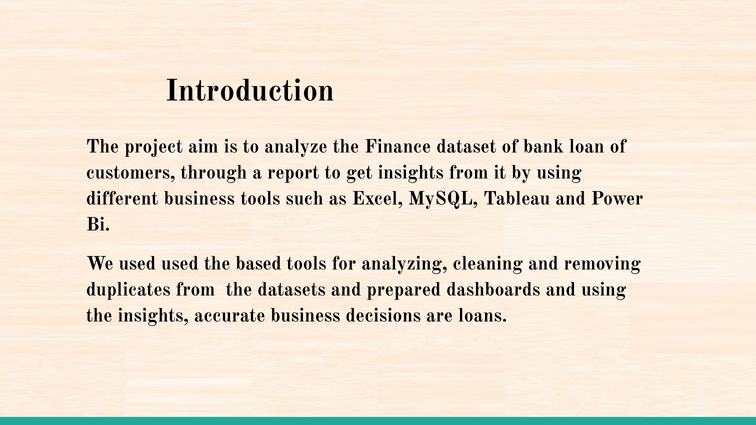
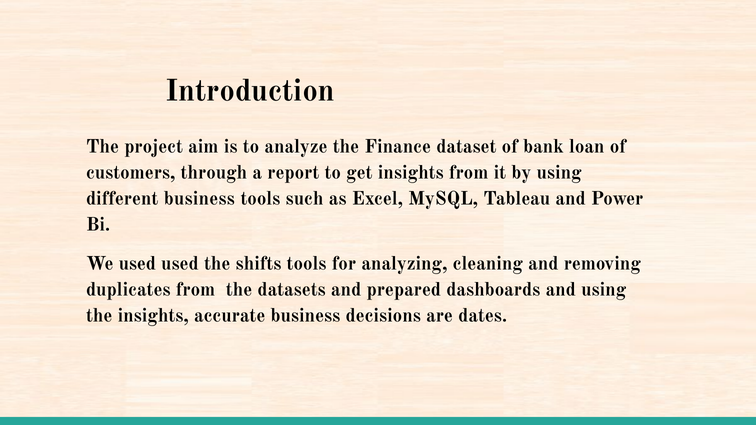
based: based -> shifts
loans: loans -> dates
